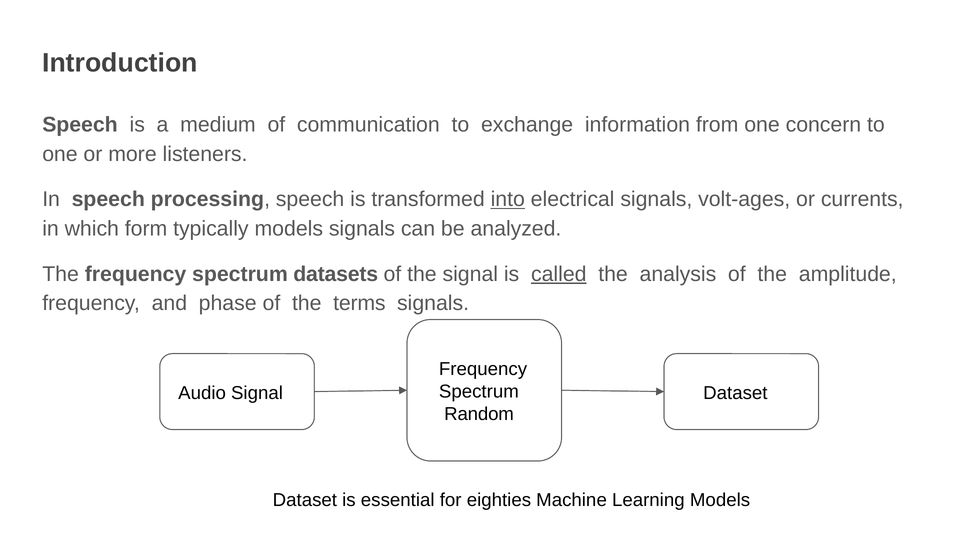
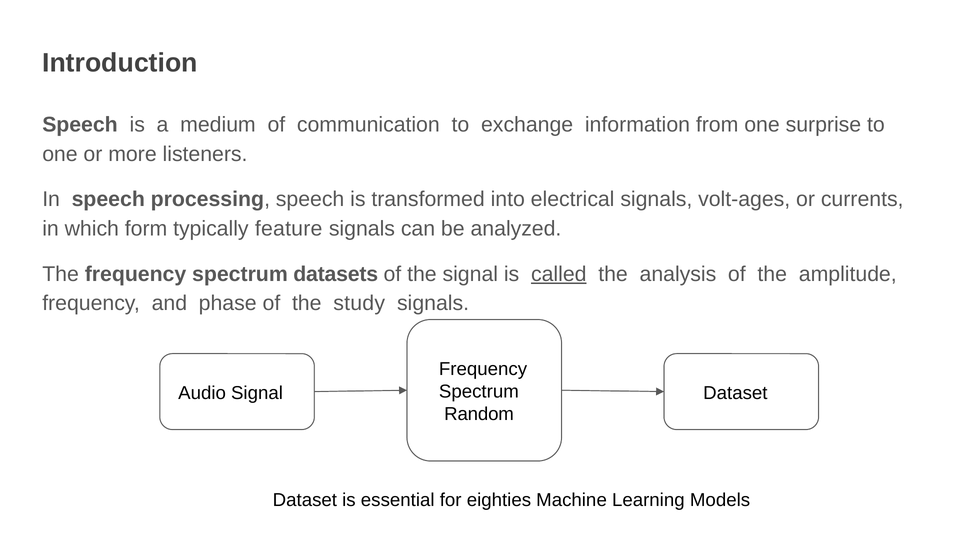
concern: concern -> surprise
into underline: present -> none
typically models: models -> feature
terms: terms -> study
